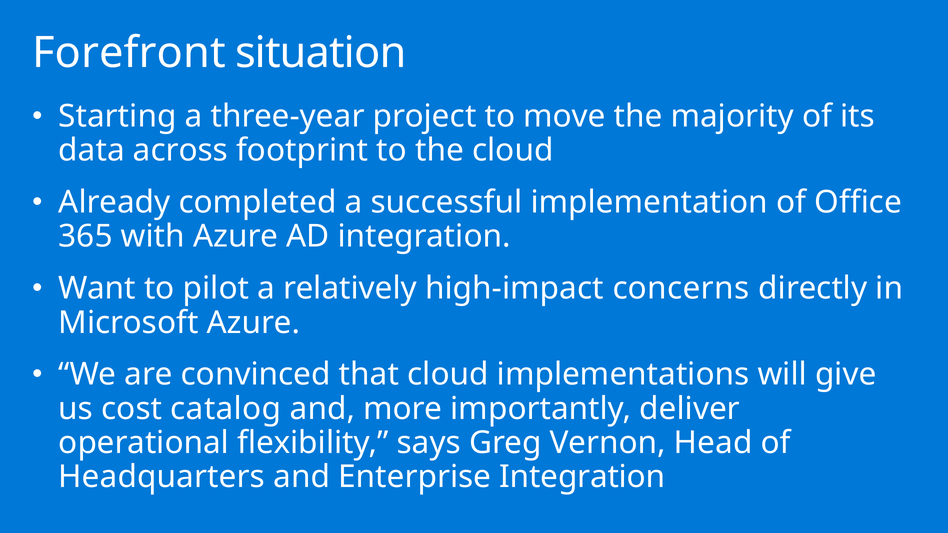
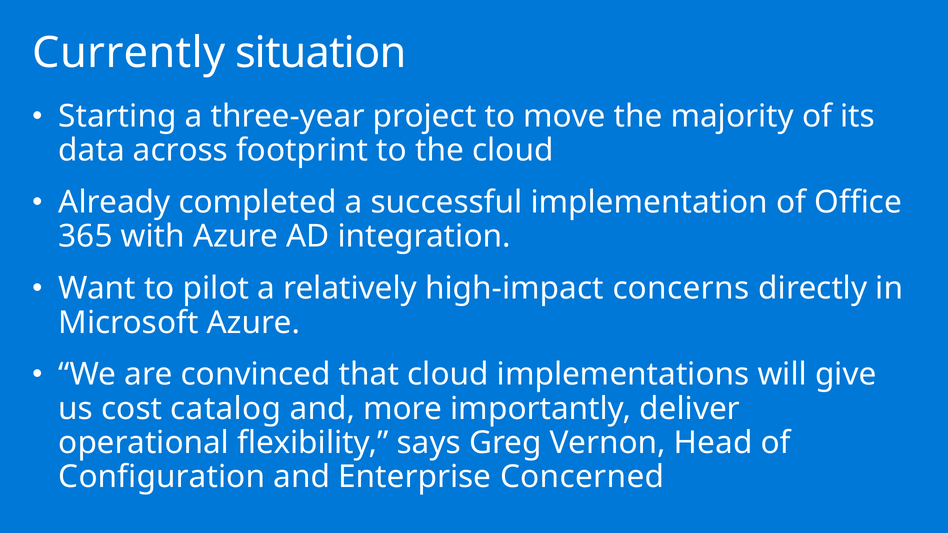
Forefront: Forefront -> Currently
Headquarters: Headquarters -> Configuration
Enterprise Integration: Integration -> Concerned
